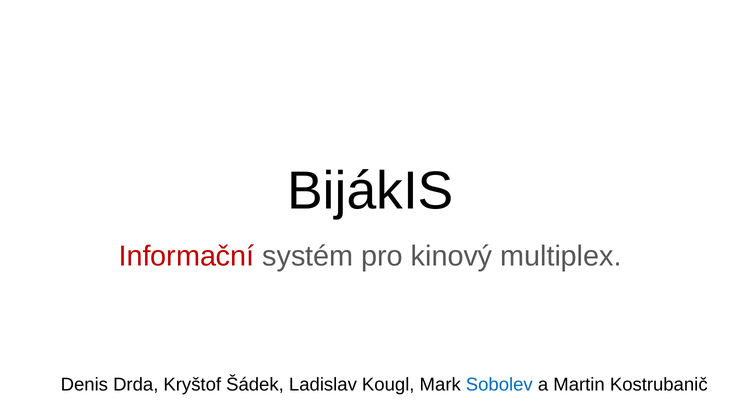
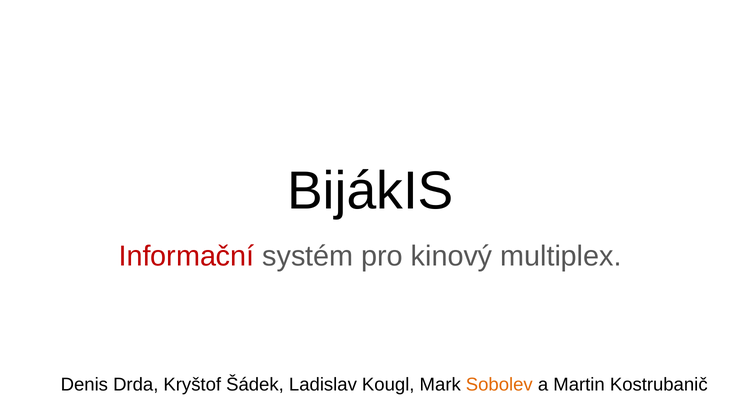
Sobolev colour: blue -> orange
